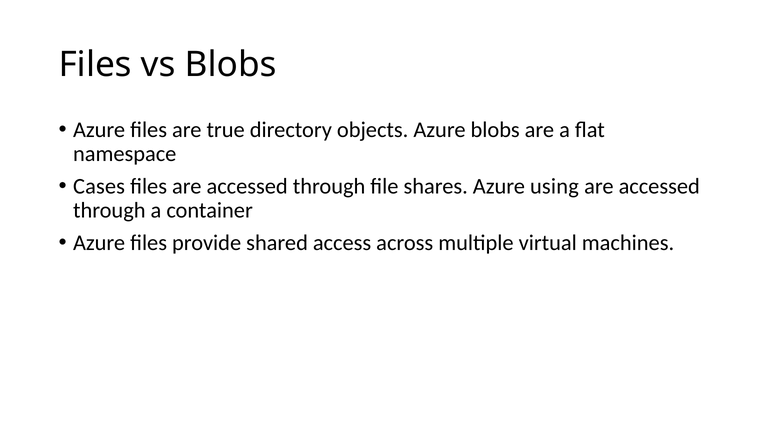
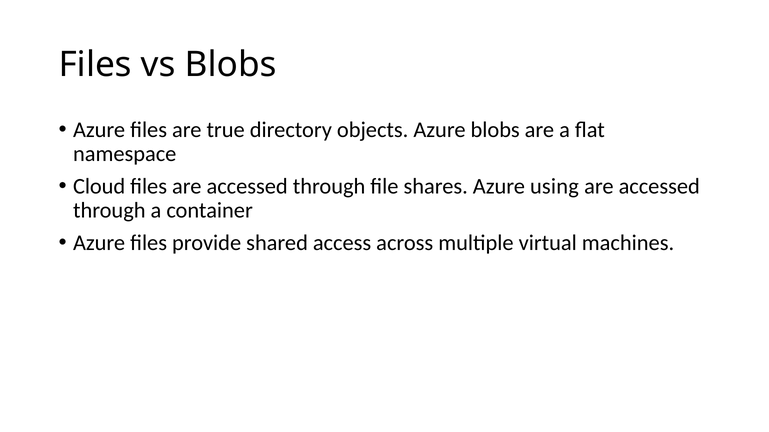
Cases: Cases -> Cloud
